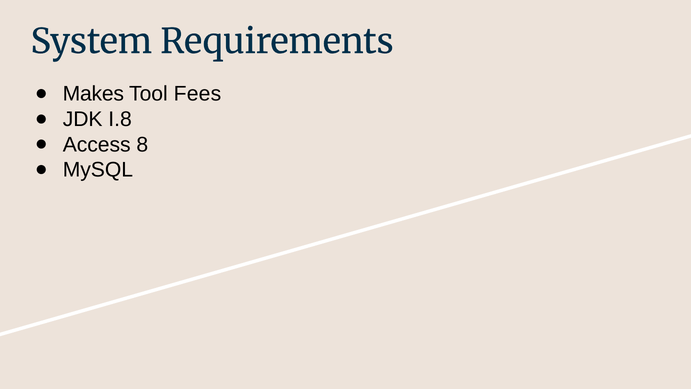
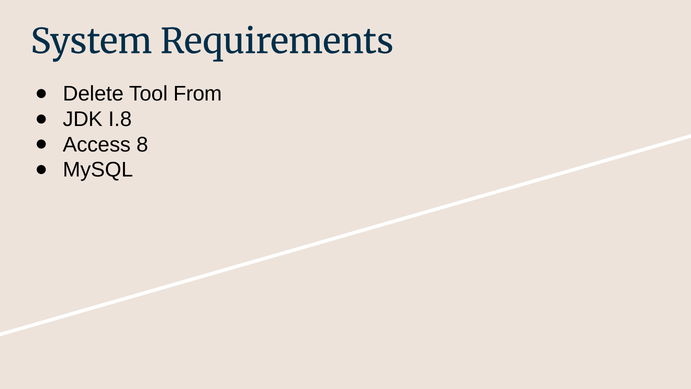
Makes: Makes -> Delete
Fees: Fees -> From
